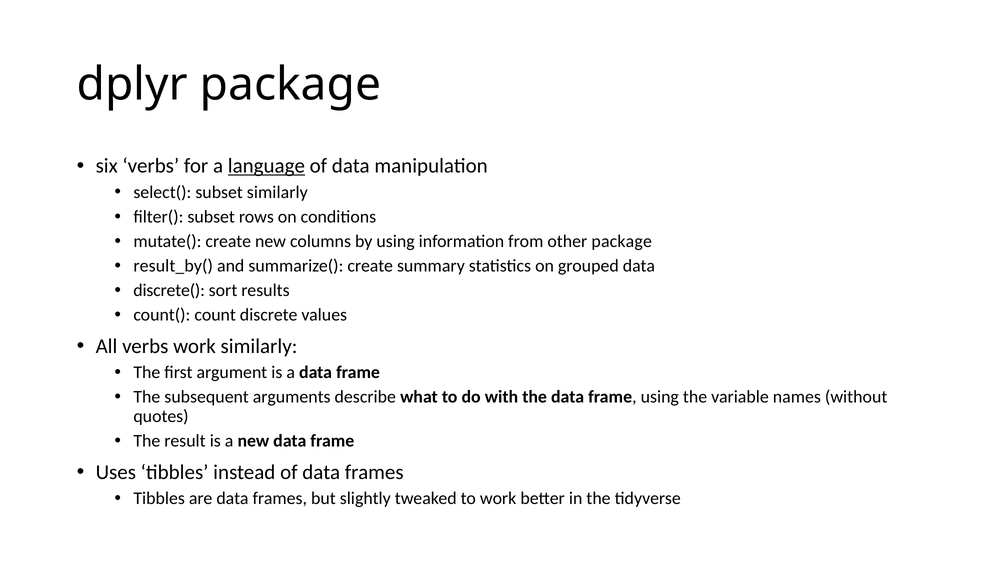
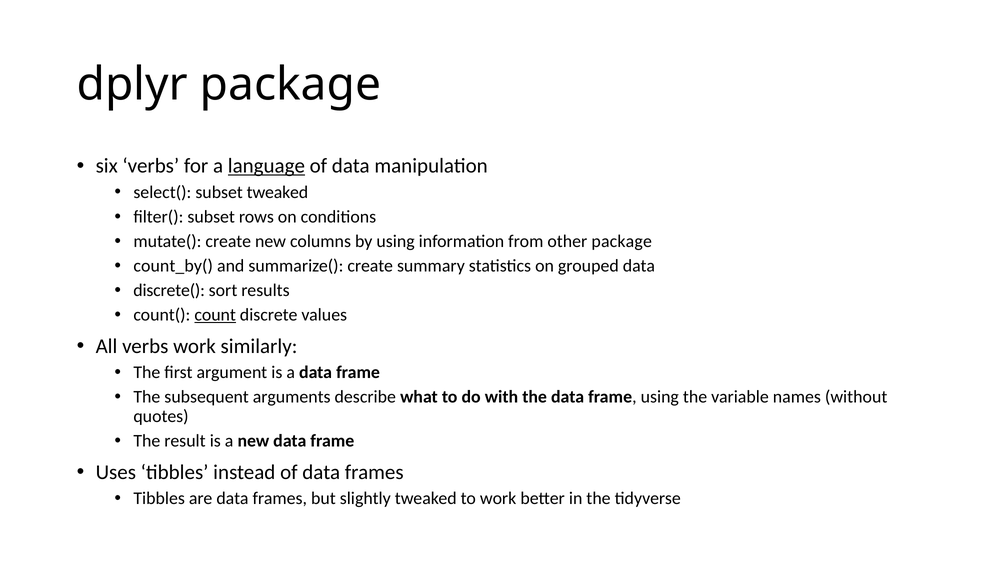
subset similarly: similarly -> tweaked
result_by(: result_by( -> count_by(
count underline: none -> present
